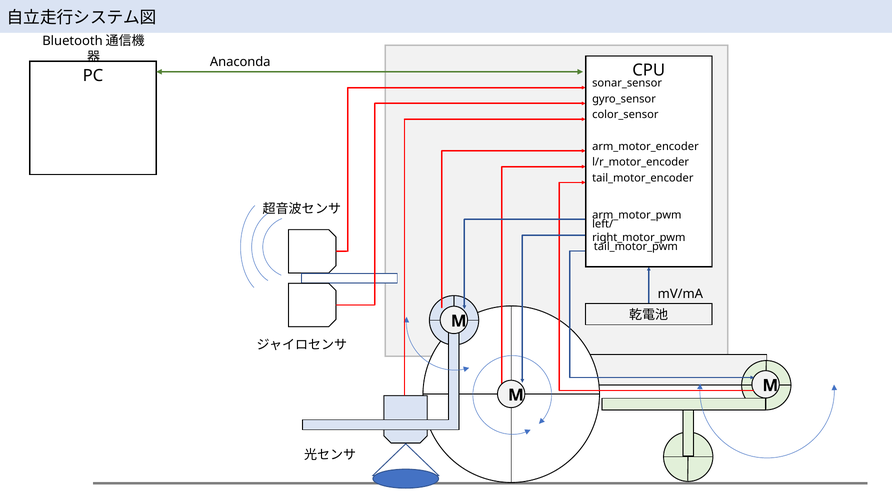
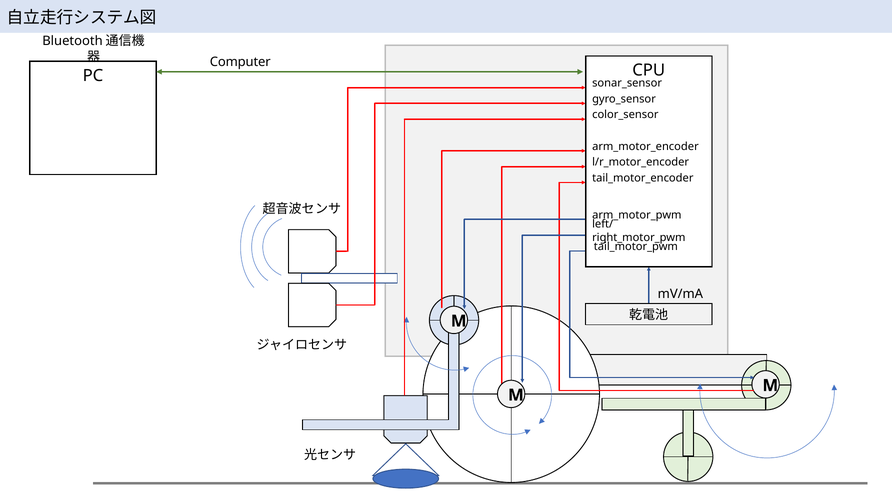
Anaconda: Anaconda -> Computer
